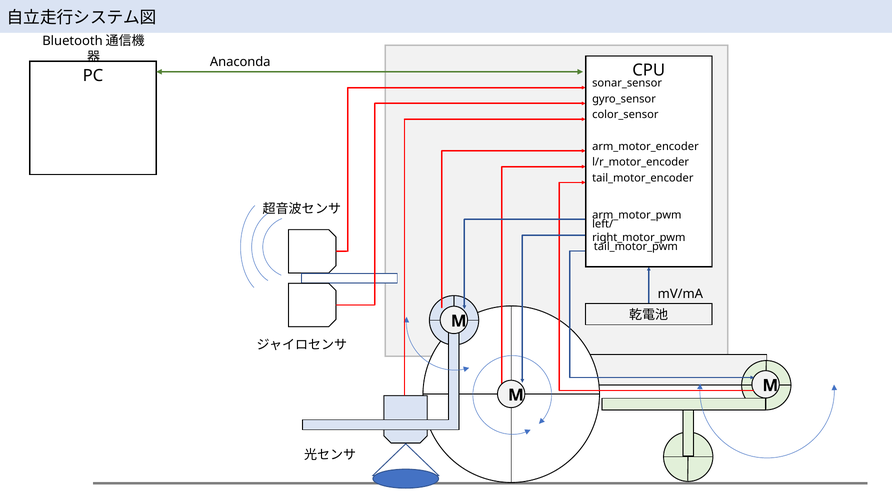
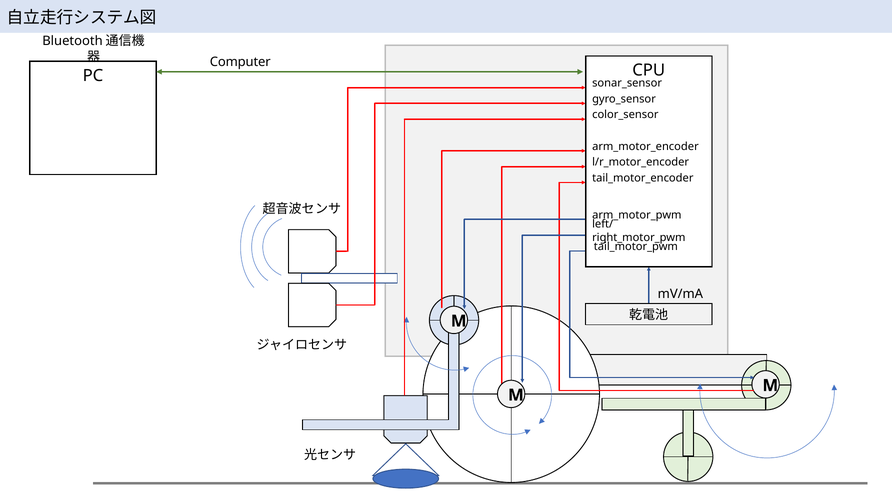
Anaconda: Anaconda -> Computer
